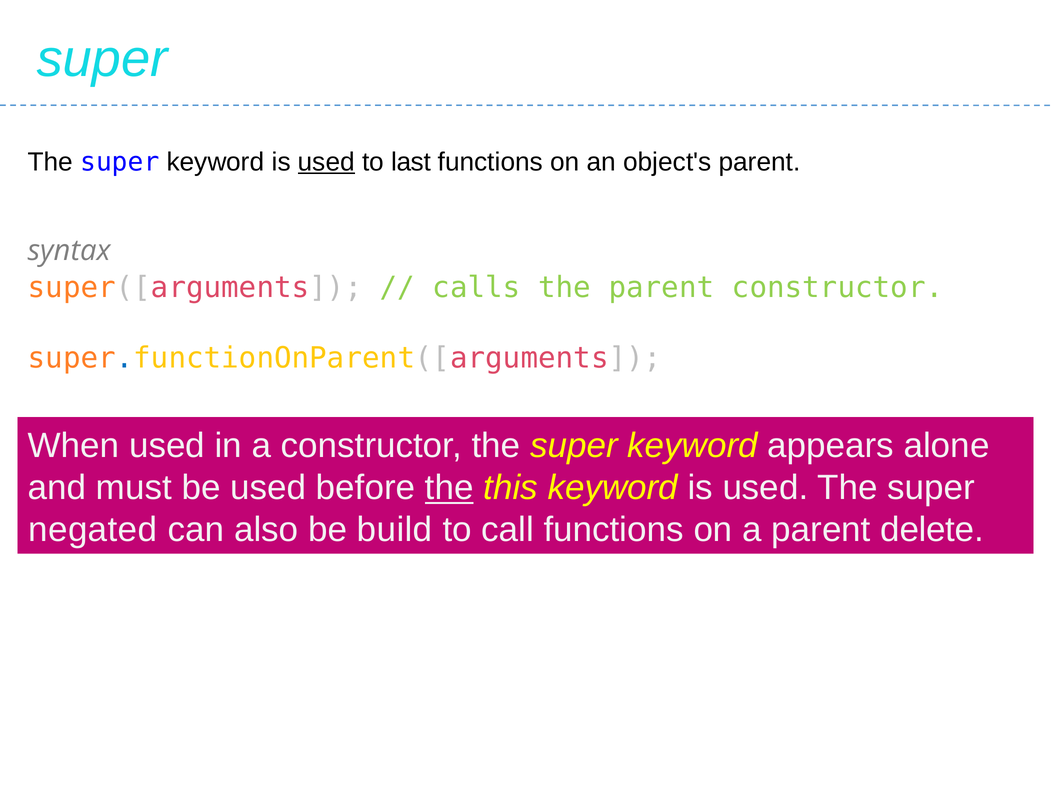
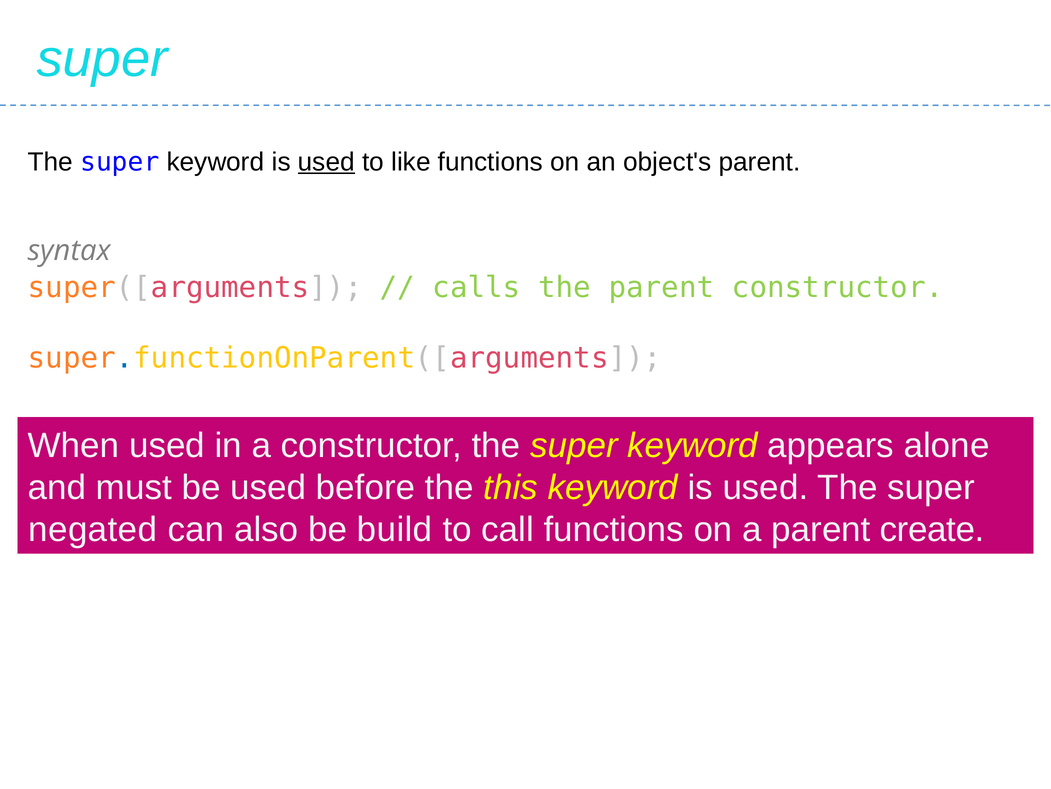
last: last -> like
the at (449, 487) underline: present -> none
delete: delete -> create
